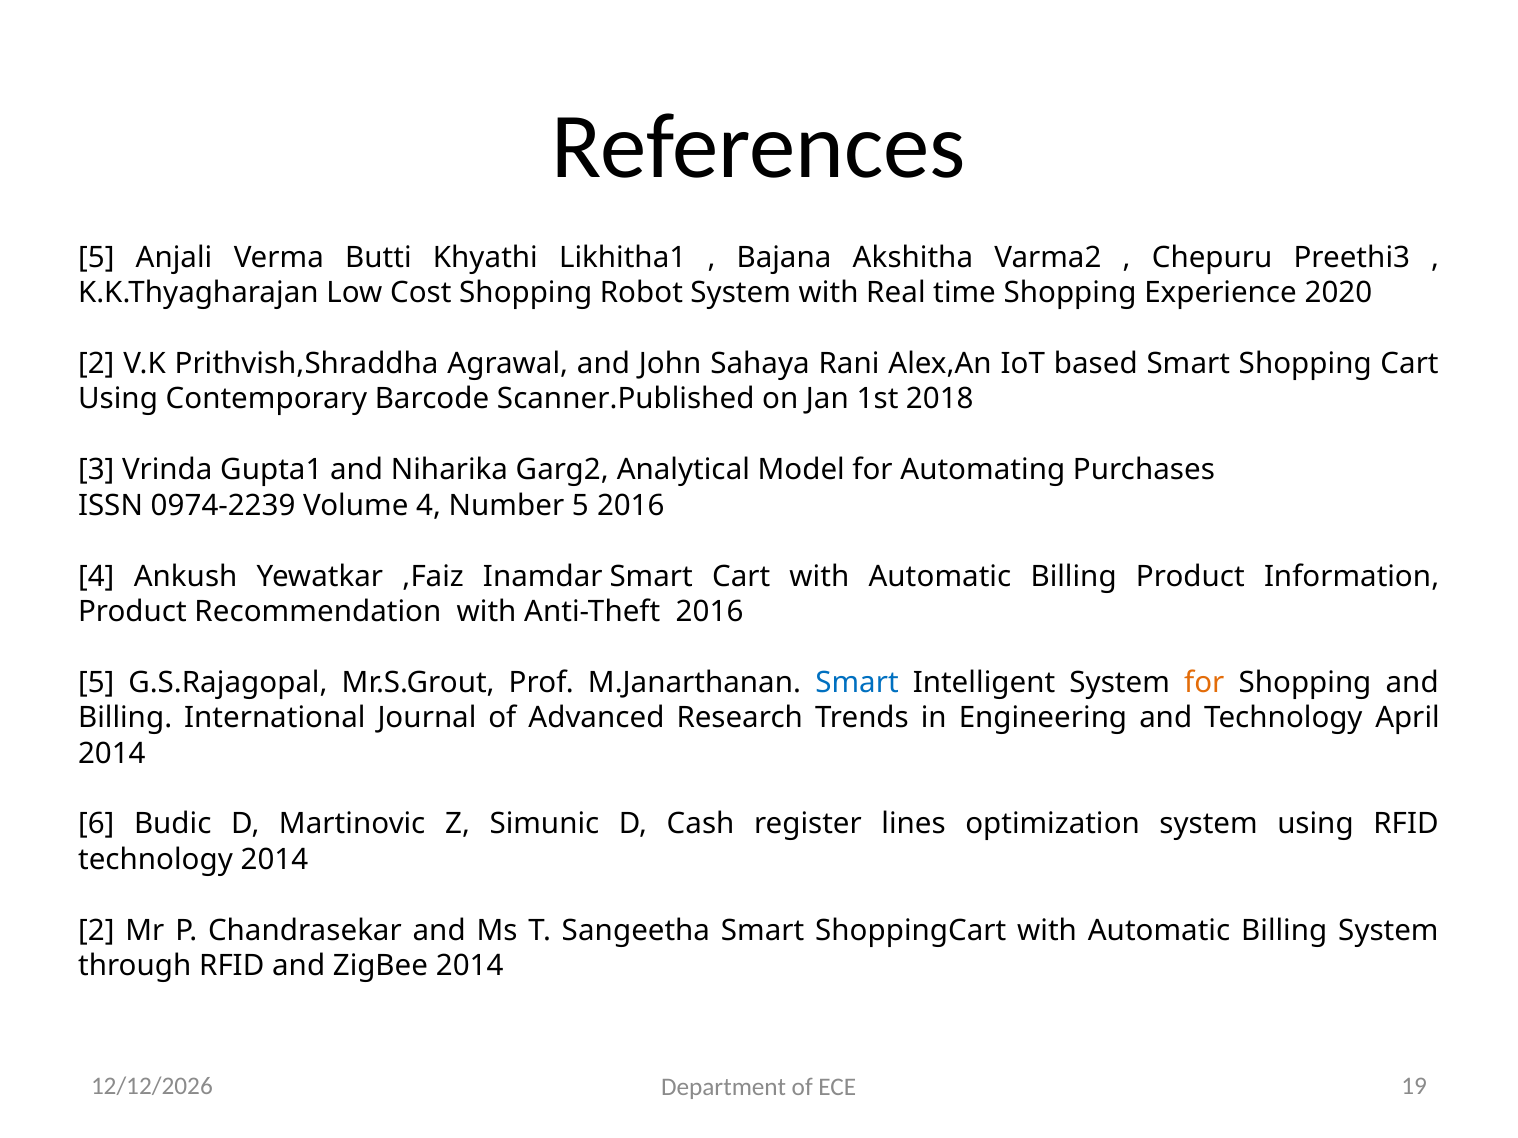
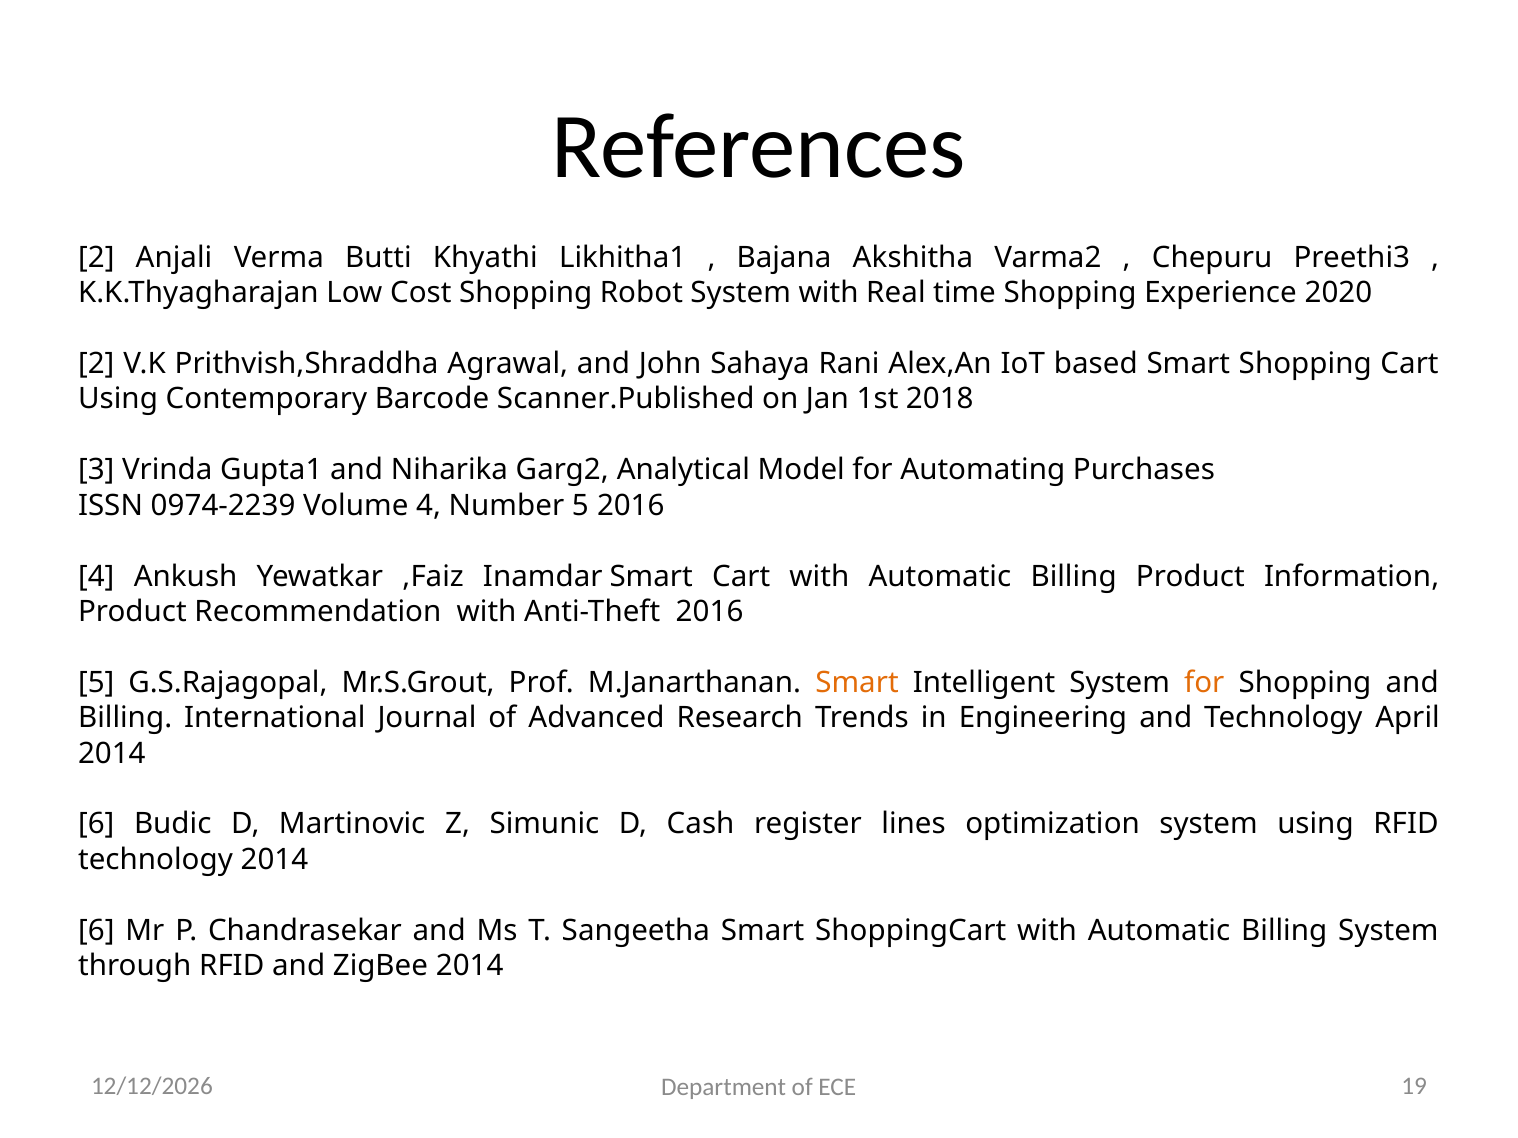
5 at (96, 258): 5 -> 2
Smart at (857, 683) colour: blue -> orange
2 at (96, 931): 2 -> 6
